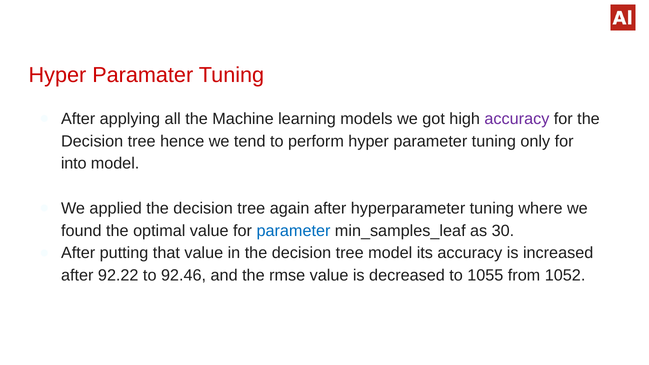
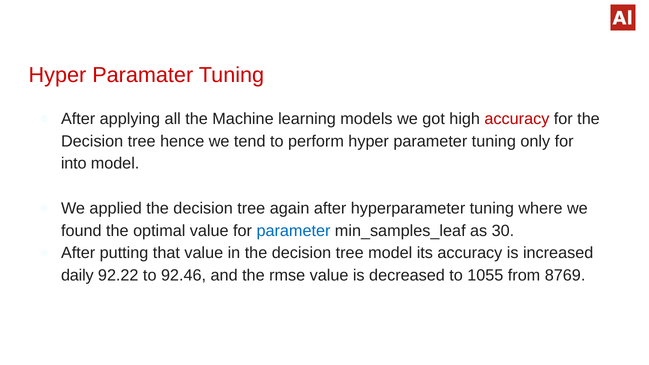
accuracy at (517, 119) colour: purple -> red
after at (77, 276): after -> daily
1052: 1052 -> 8769
